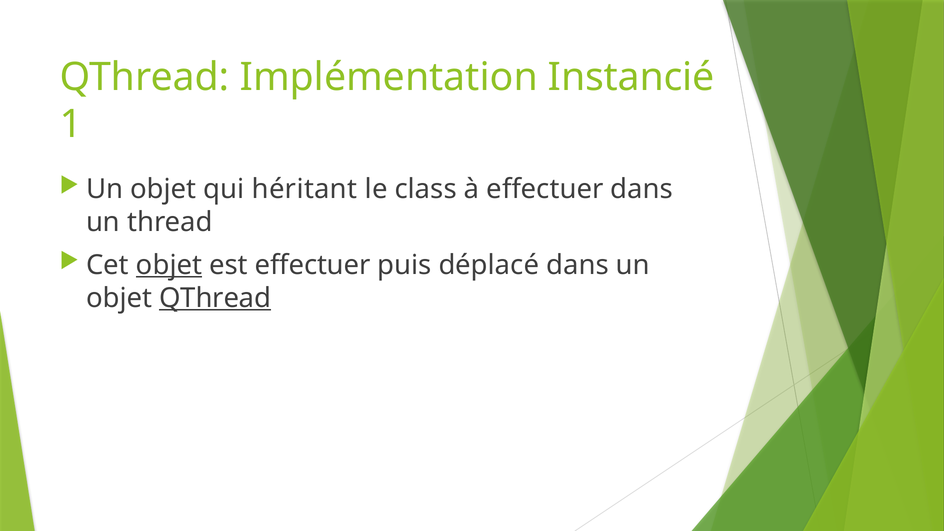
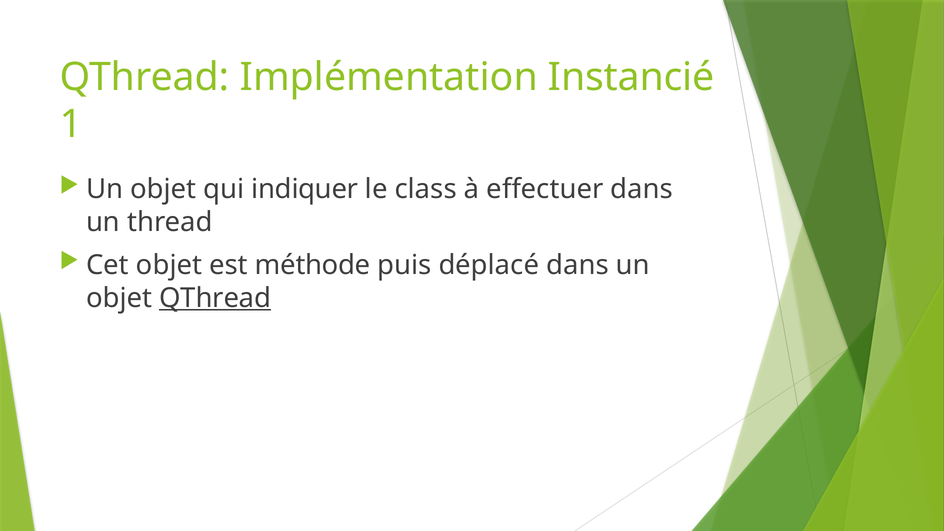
héritant: héritant -> indiquer
objet at (169, 265) underline: present -> none
est effectuer: effectuer -> méthode
